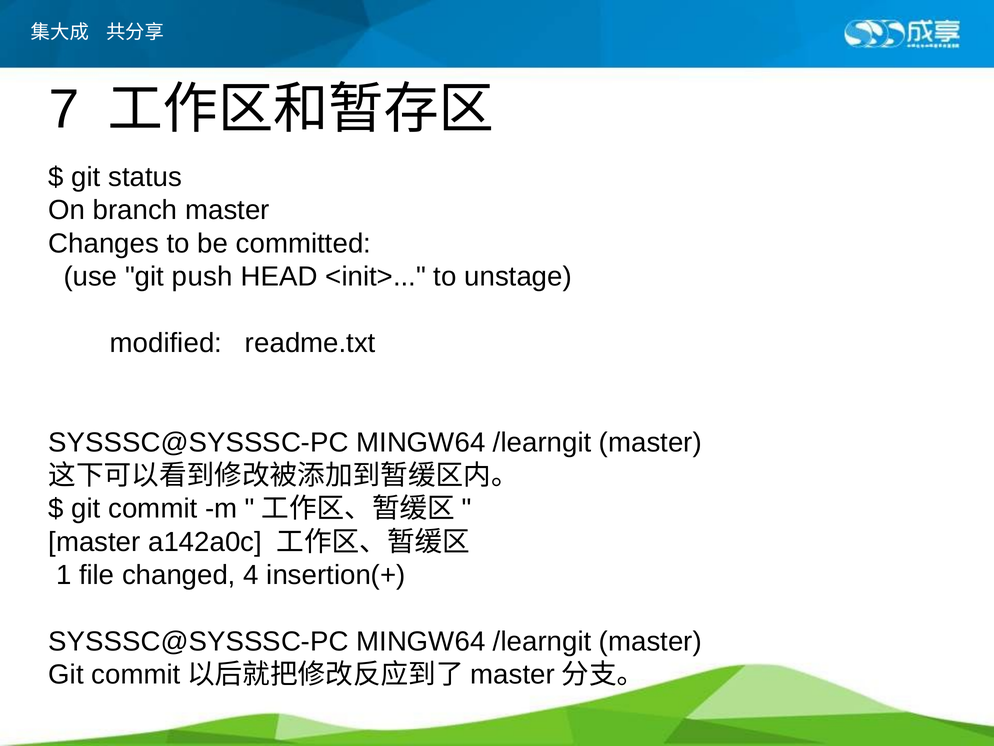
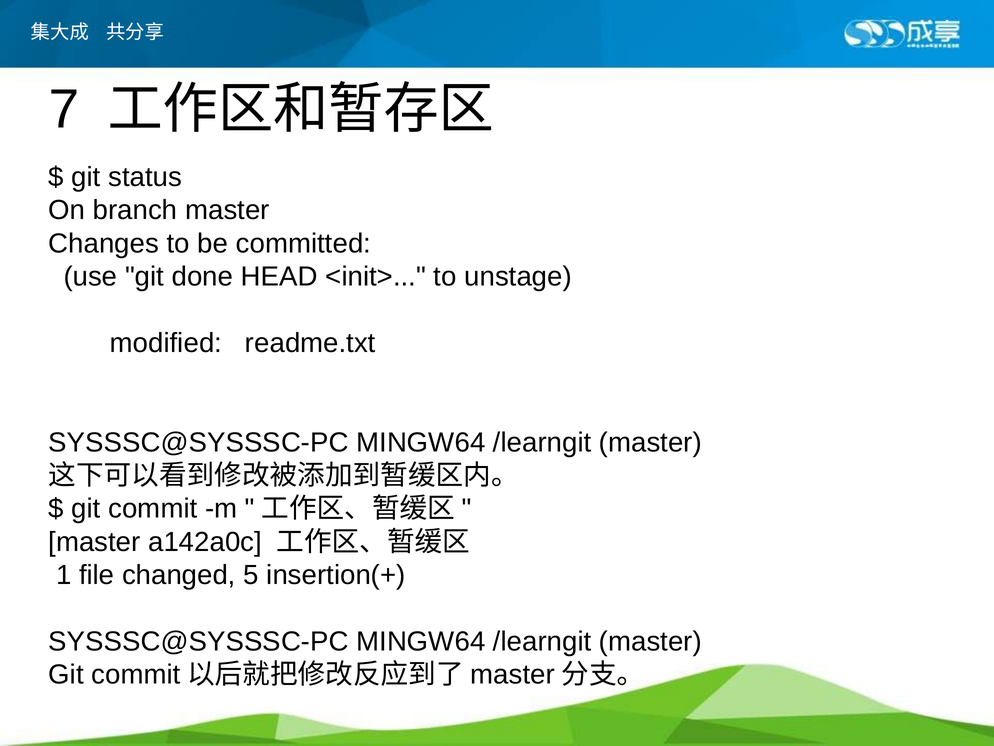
push: push -> done
4: 4 -> 5
